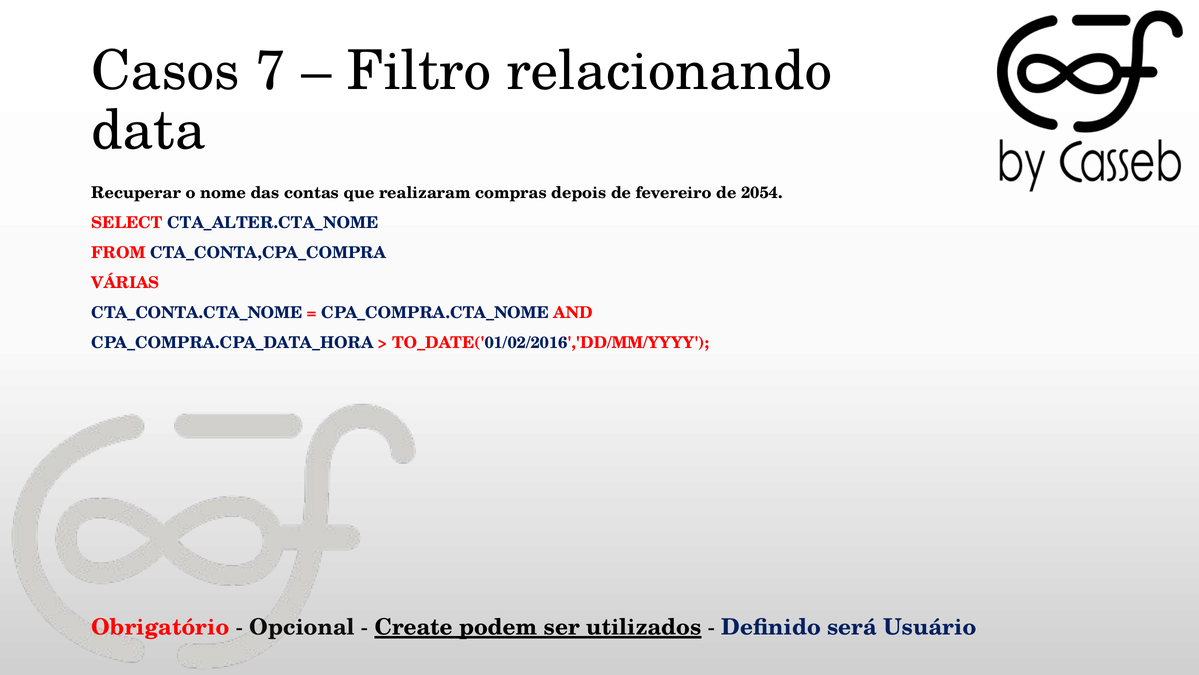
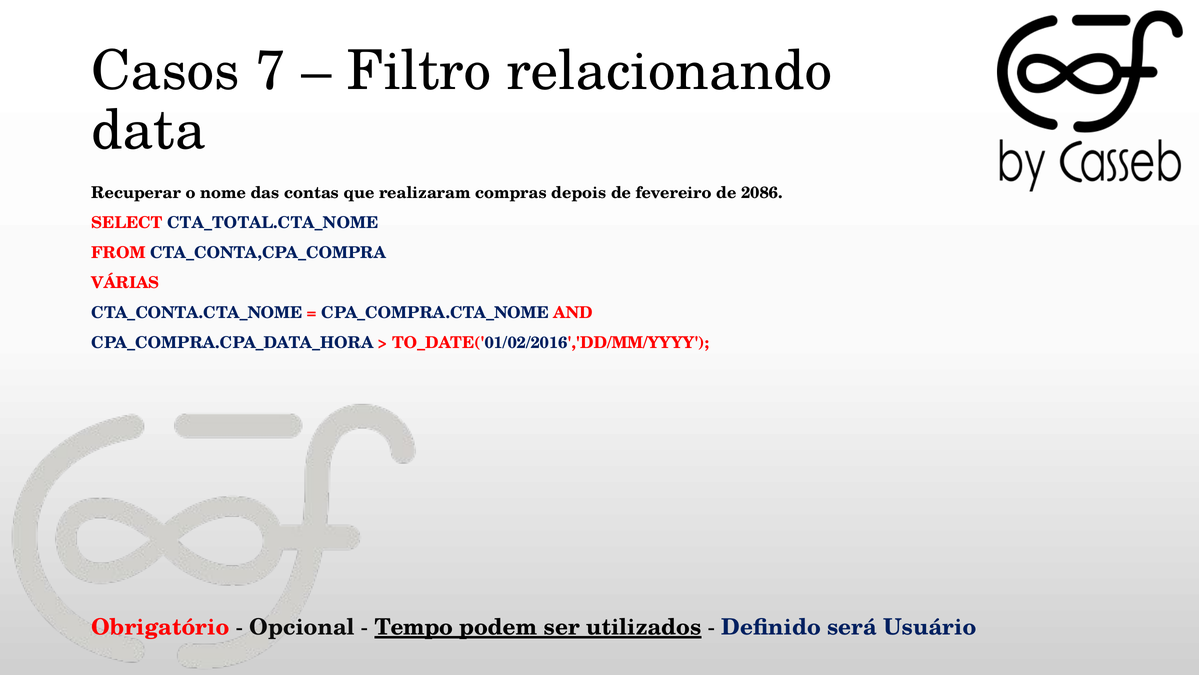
2054: 2054 -> 2086
CTA_ALTER.CTA_NOME: CTA_ALTER.CTA_NOME -> CTA_TOTAL.CTA_NOME
Create: Create -> Tempo
